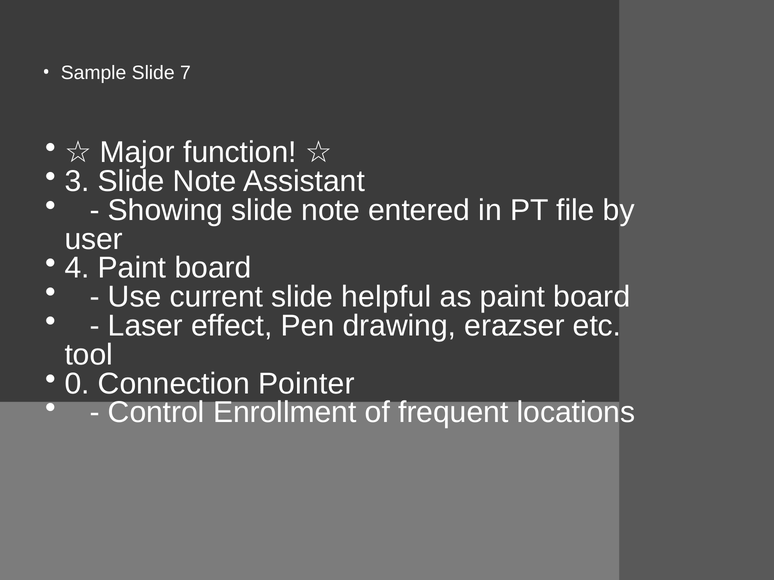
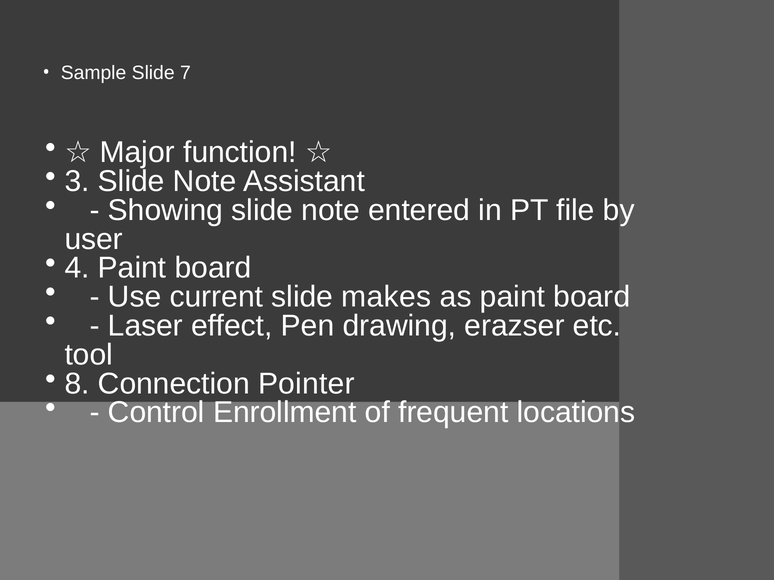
helpful: helpful -> makes
0: 0 -> 8
